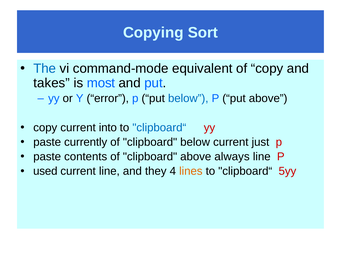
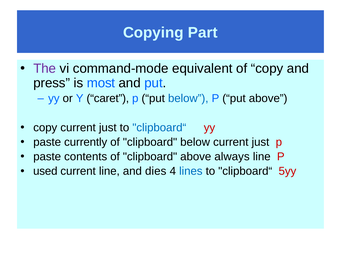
Sort: Sort -> Part
The colour: blue -> purple
takes: takes -> press
error: error -> caret
copy current into: into -> just
they: they -> dies
lines colour: orange -> blue
